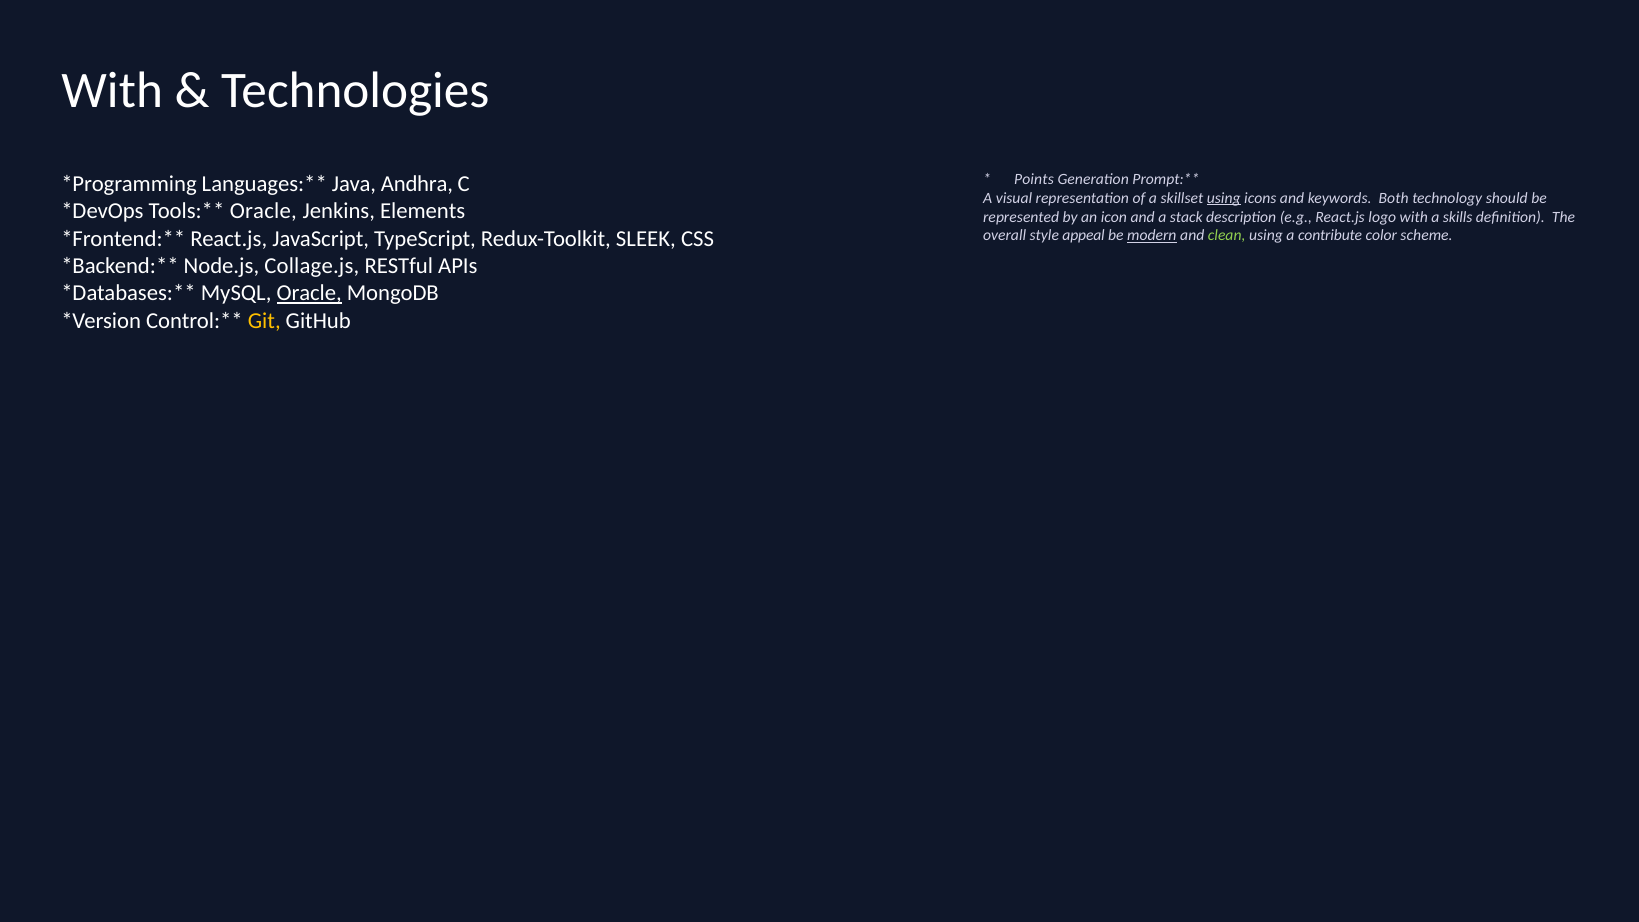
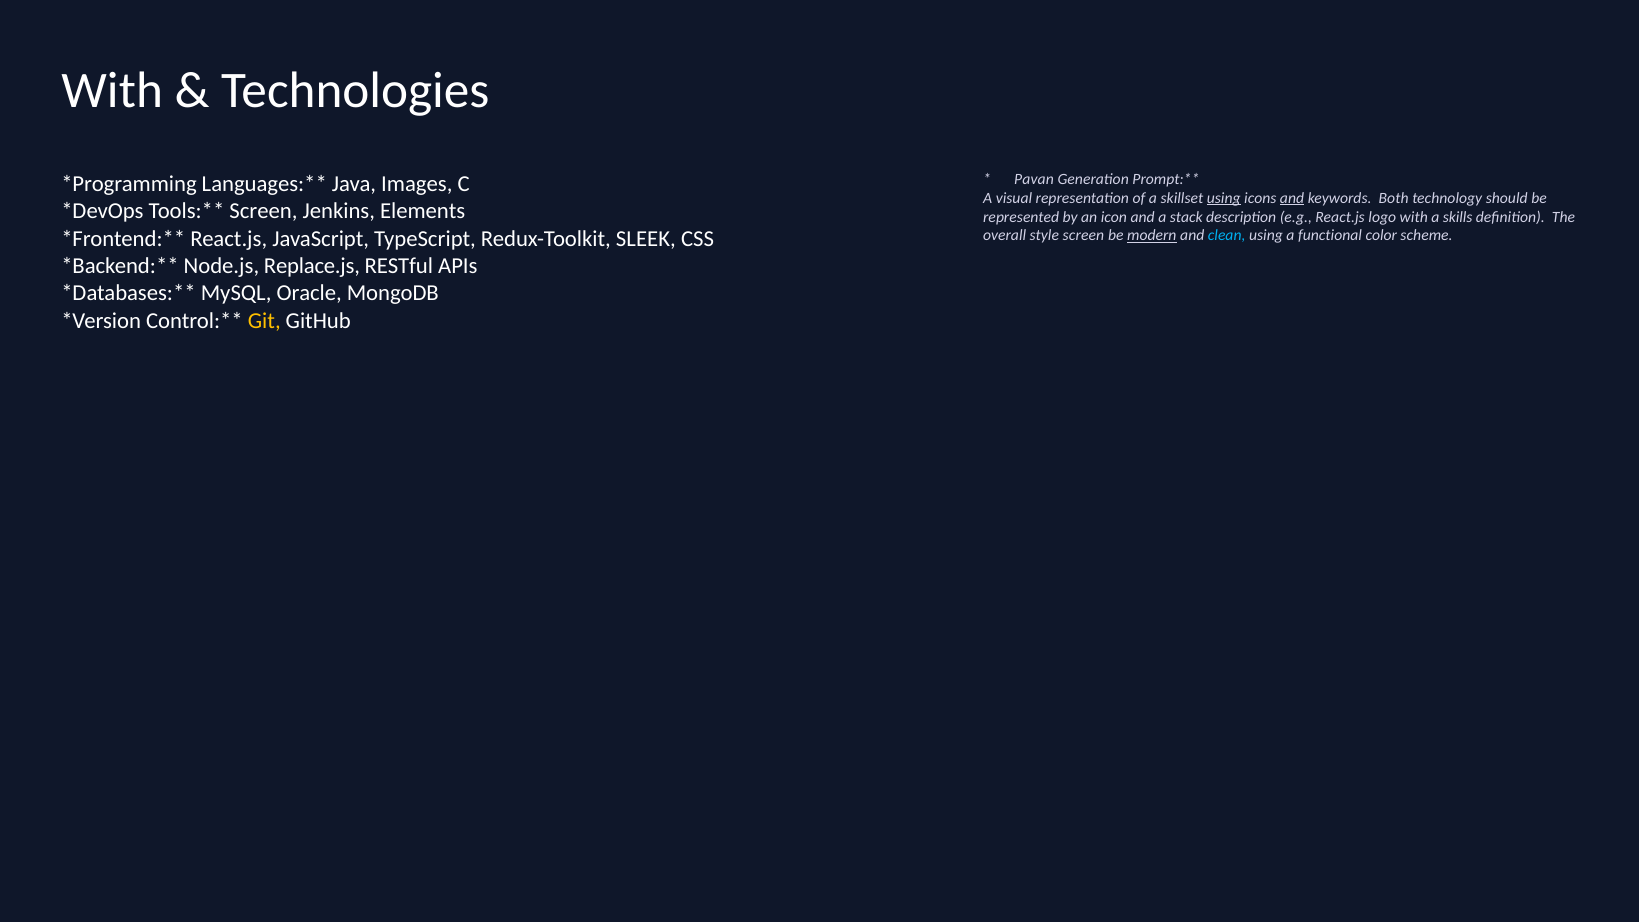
Points: Points -> Pavan
Andhra: Andhra -> Images
and at (1292, 198) underline: none -> present
Oracle at (263, 211): Oracle -> Screen
style appeal: appeal -> screen
clean colour: light green -> light blue
contribute: contribute -> functional
Collage.js: Collage.js -> Replace.js
Oracle at (309, 293) underline: present -> none
